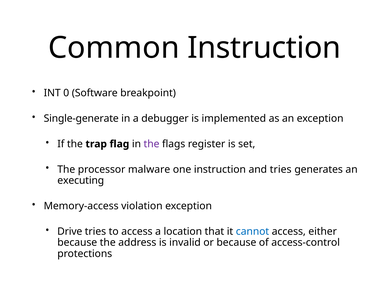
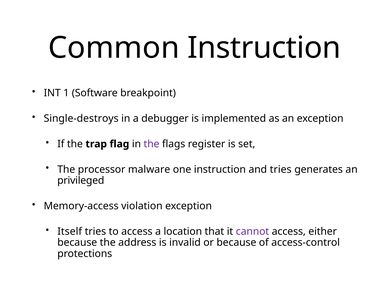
0: 0 -> 1
Single-generate: Single-generate -> Single-destroys
executing: executing -> privileged
Drive: Drive -> Itself
cannot colour: blue -> purple
